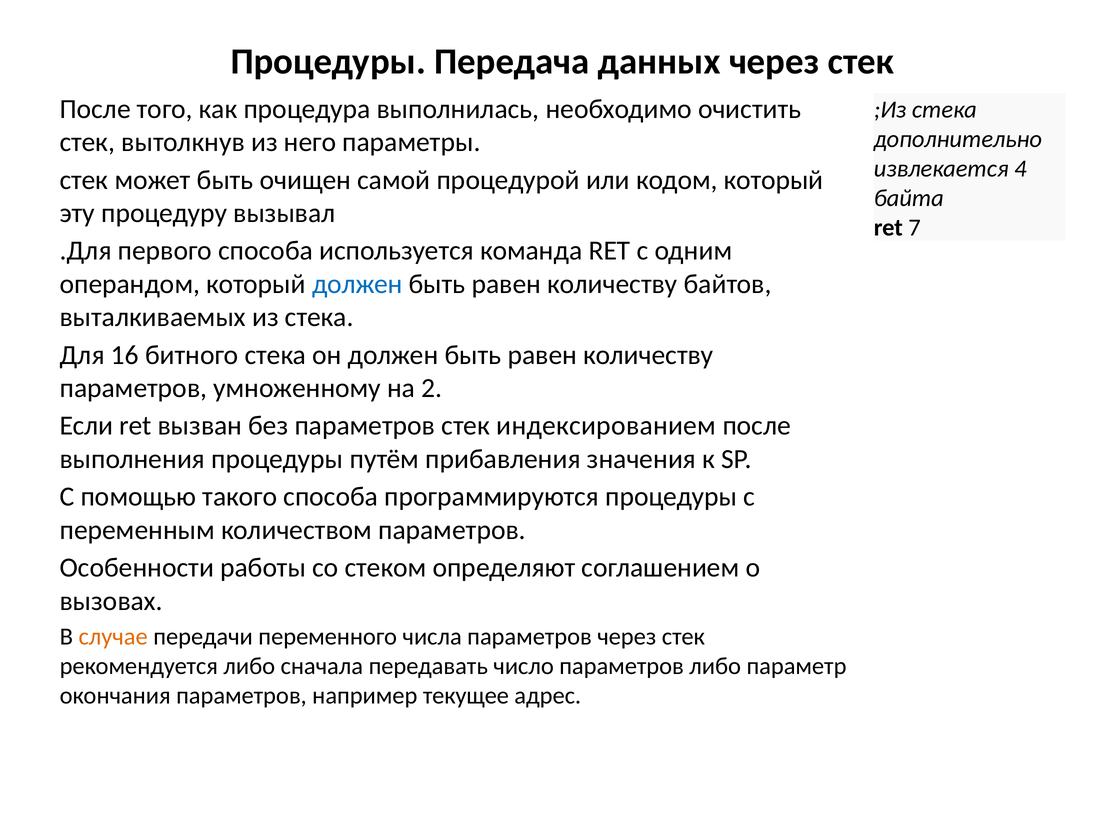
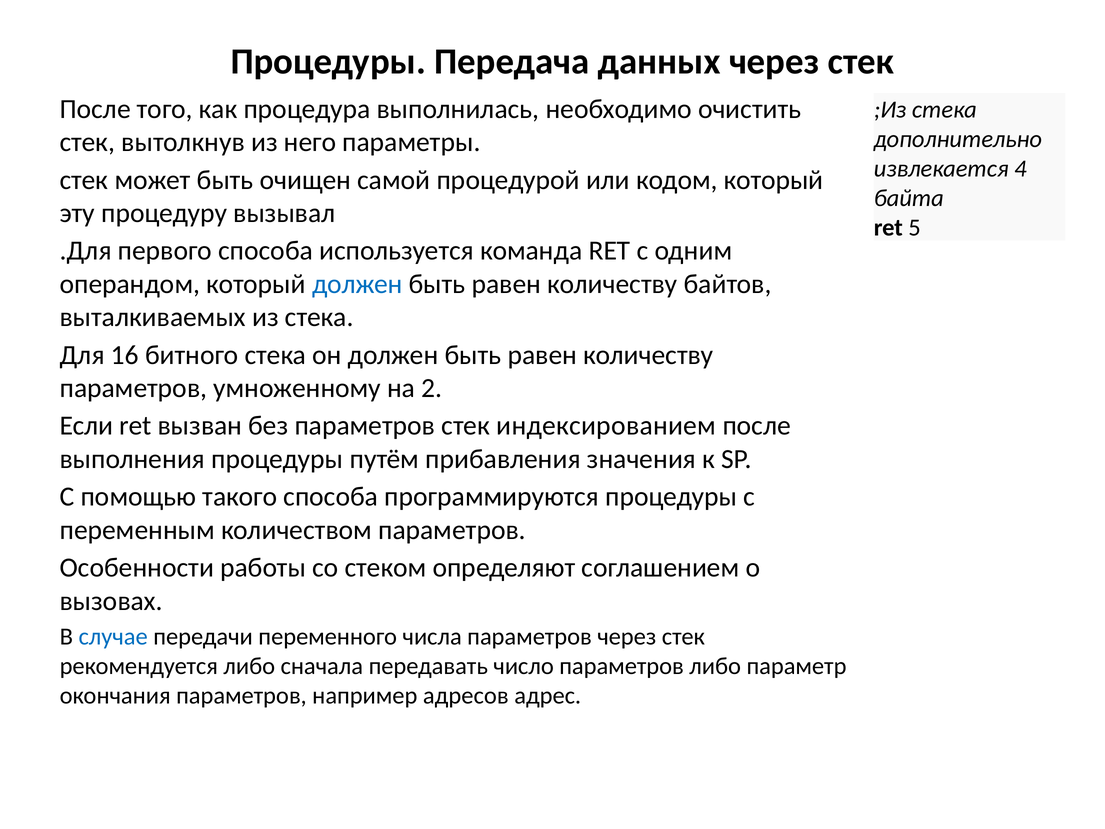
7: 7 -> 5
случае colour: orange -> blue
текущее: текущее -> адресов
